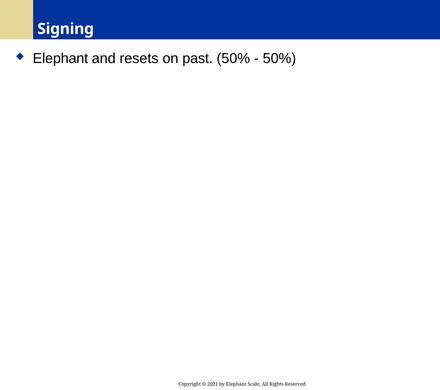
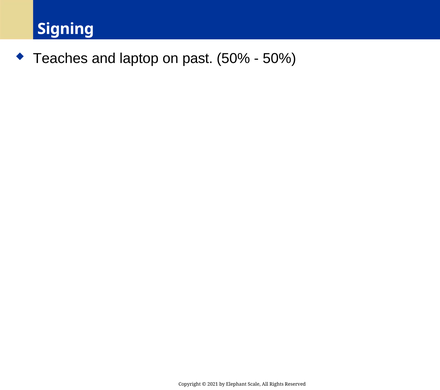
Elephant at (60, 58): Elephant -> Teaches
resets: resets -> laptop
